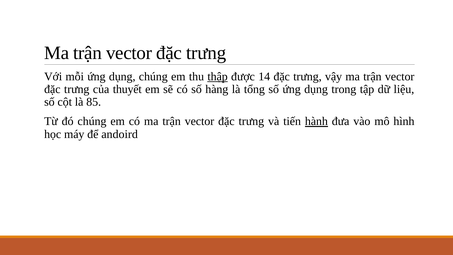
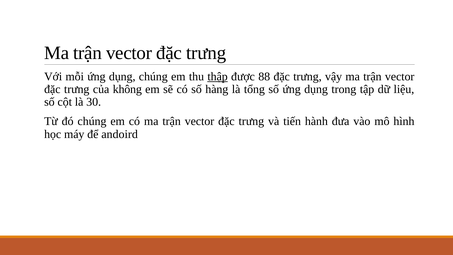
14: 14 -> 88
thuyết: thuyết -> không
85: 85 -> 30
hành underline: present -> none
